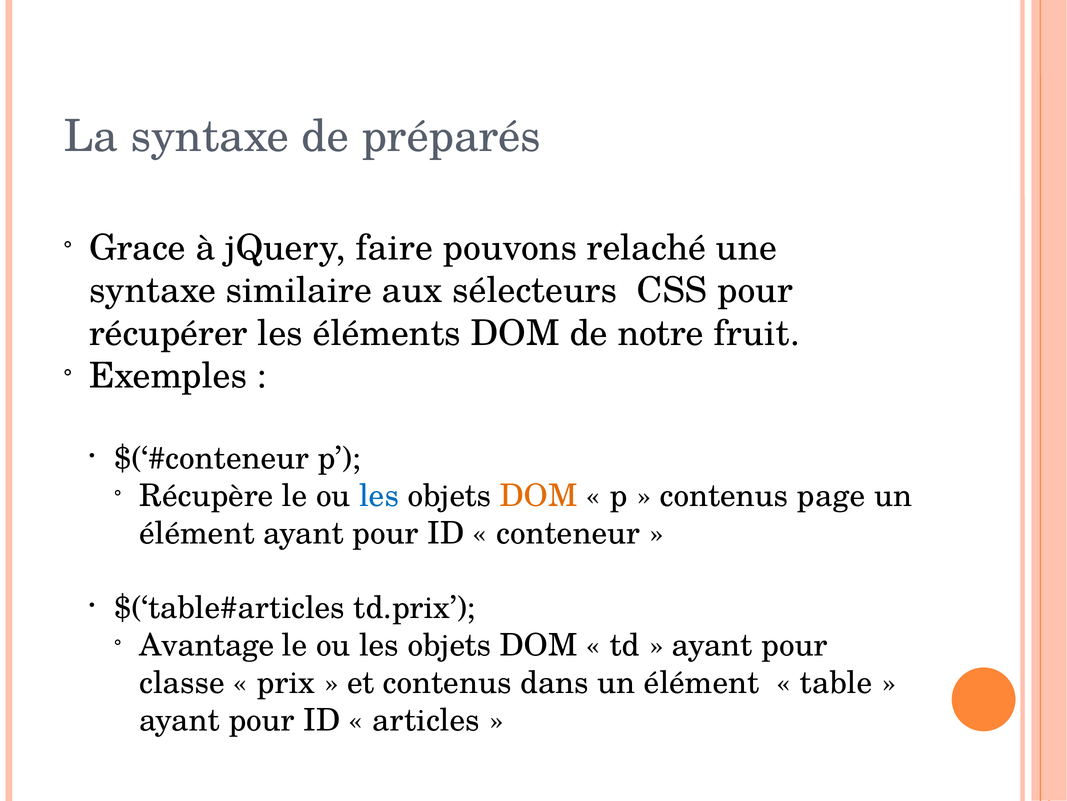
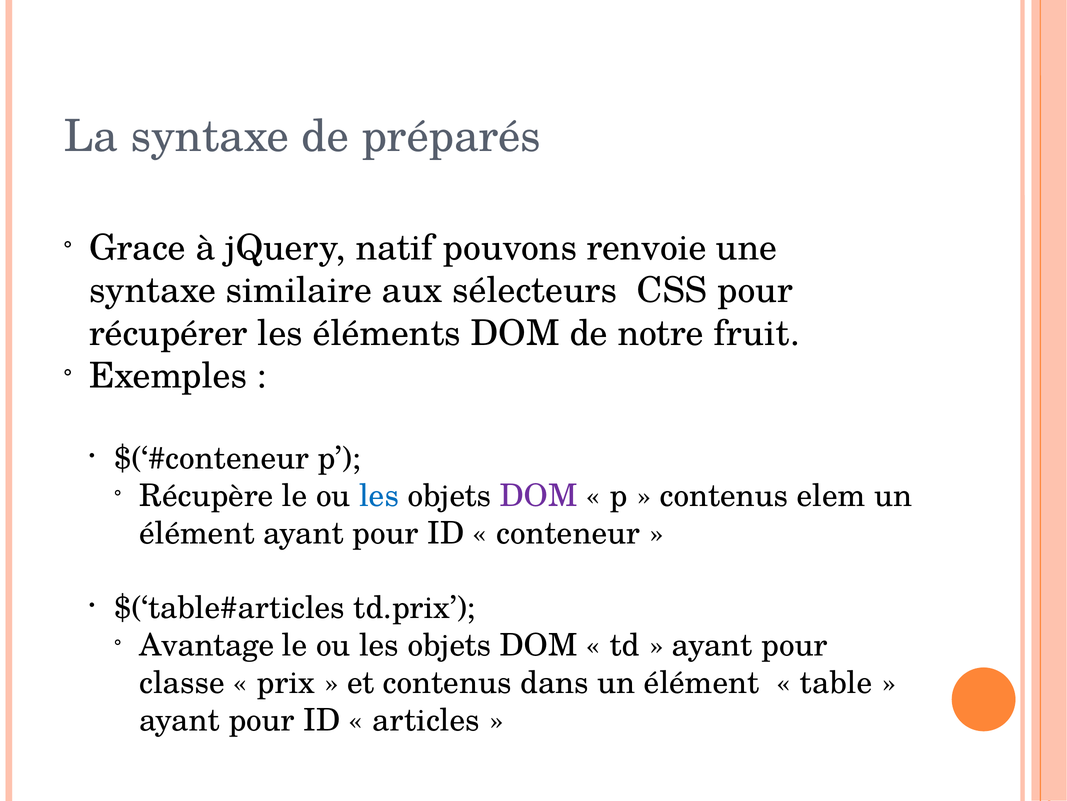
faire: faire -> natif
relaché: relaché -> renvoie
DOM at (539, 496) colour: orange -> purple
page: page -> elem
